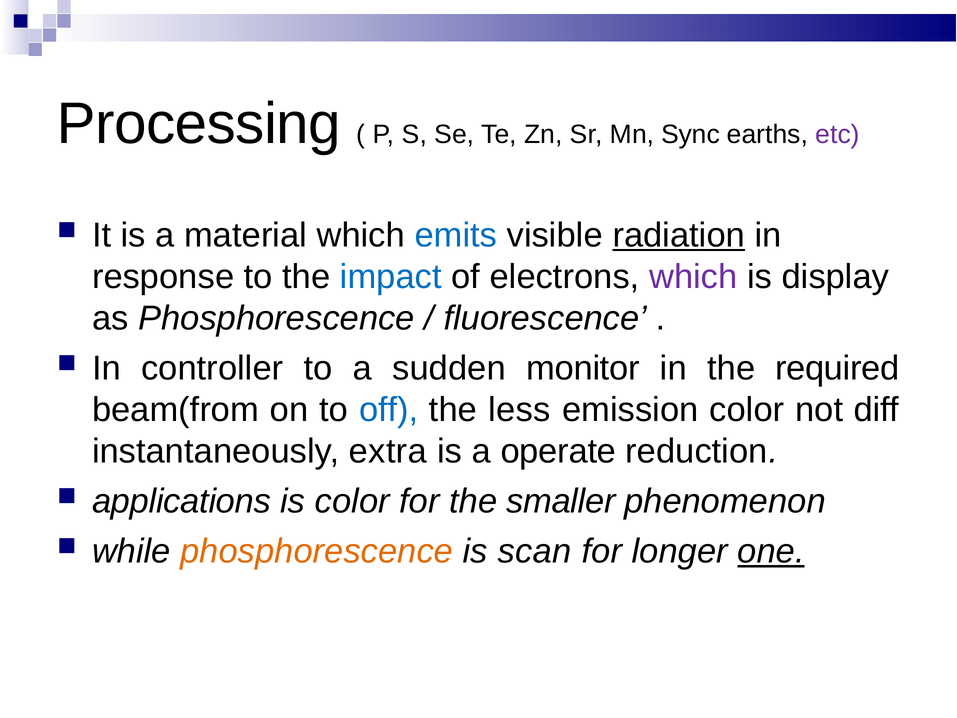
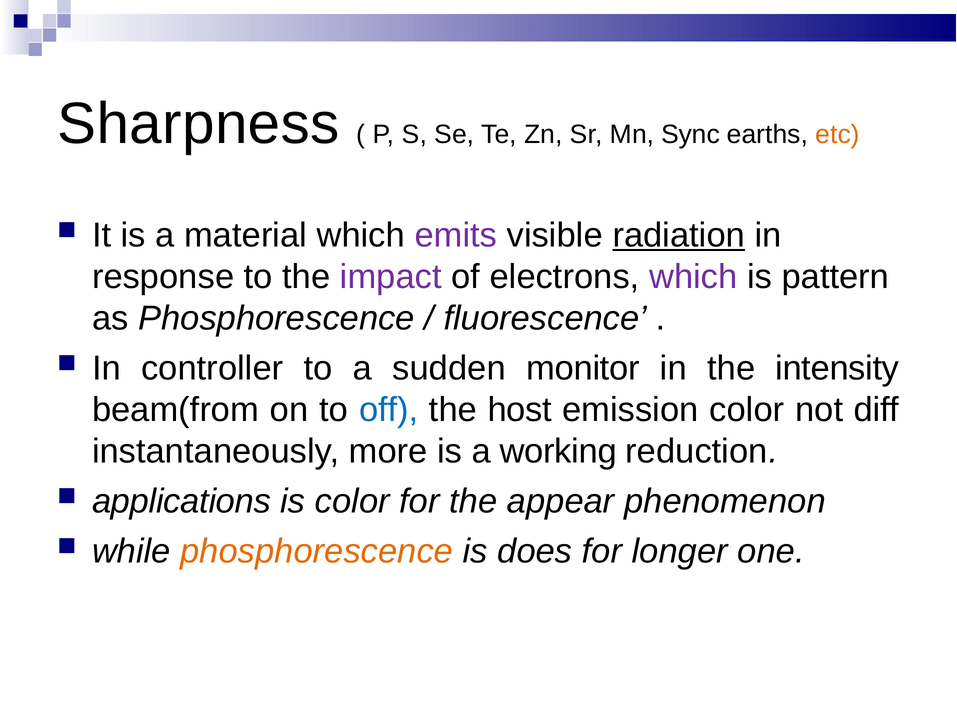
Processing: Processing -> Sharpness
etc colour: purple -> orange
emits colour: blue -> purple
impact colour: blue -> purple
display: display -> pattern
required: required -> intensity
less: less -> host
extra: extra -> more
operate: operate -> working
smaller: smaller -> appear
scan: scan -> does
one underline: present -> none
